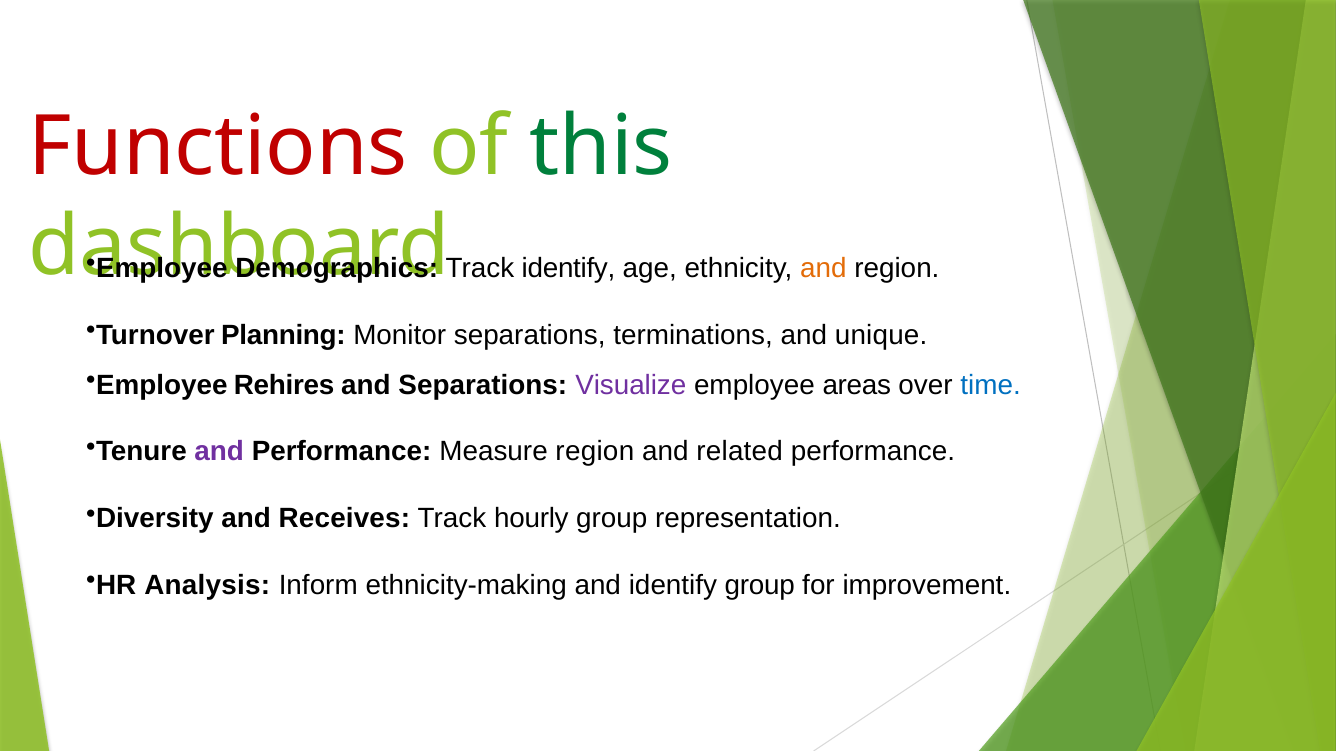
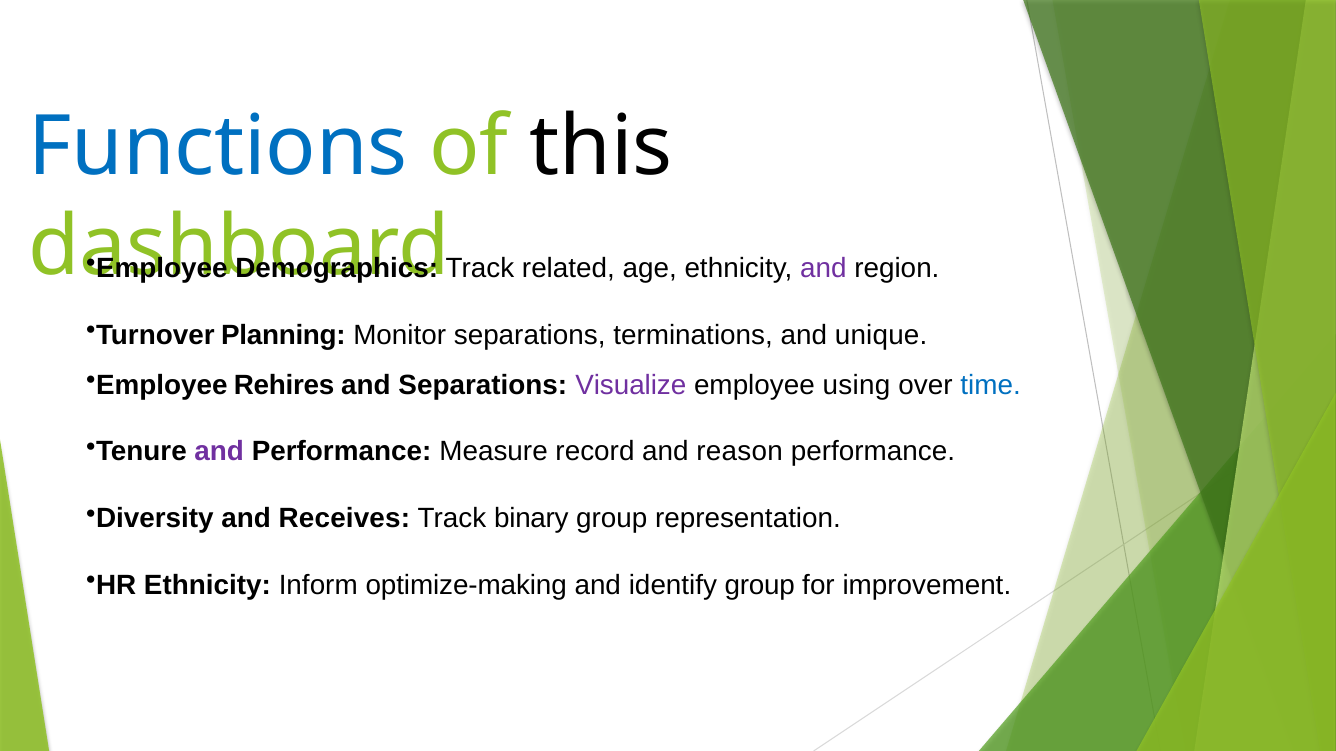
Functions colour: red -> blue
this colour: green -> black
Track identify: identify -> related
and at (823, 268) colour: orange -> purple
areas: areas -> using
Measure region: region -> record
related: related -> reason
hourly: hourly -> binary
HR Analysis: Analysis -> Ethnicity
ethnicity-making: ethnicity-making -> optimize-making
